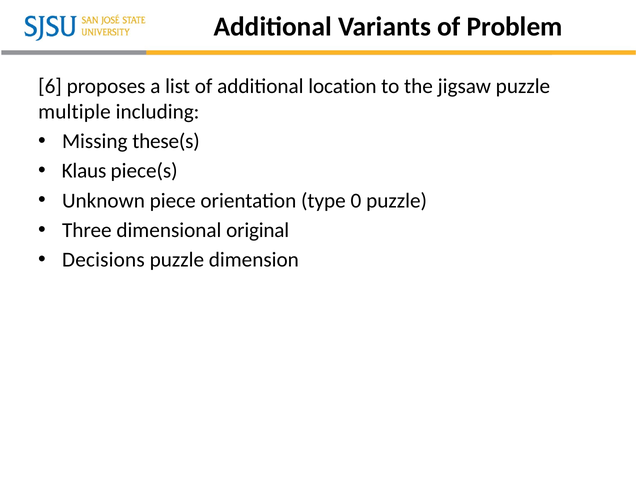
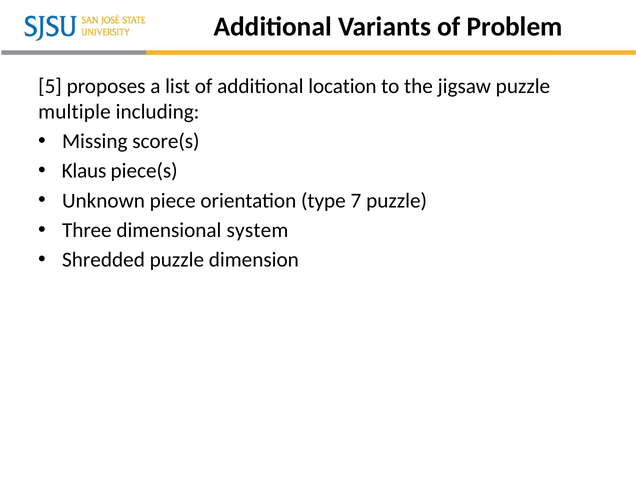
6: 6 -> 5
these(s: these(s -> score(s
0: 0 -> 7
original: original -> system
Decisions: Decisions -> Shredded
